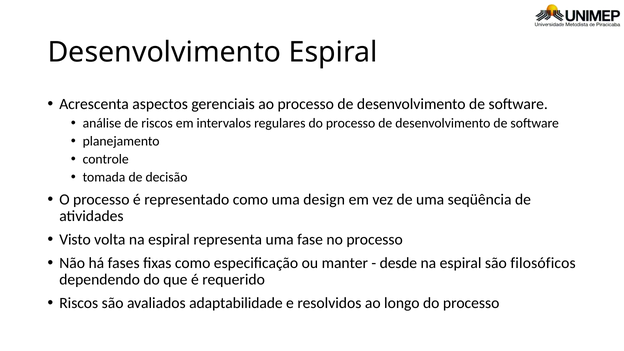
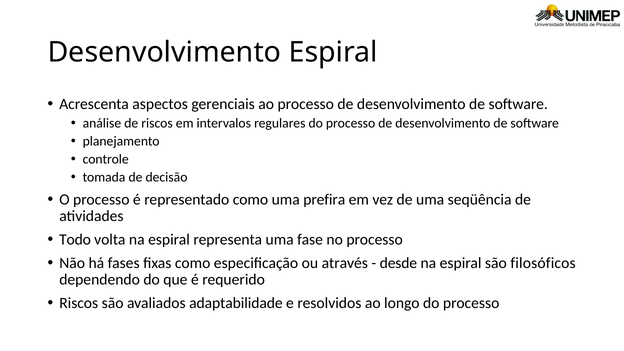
design: design -> prefira
Visto: Visto -> Todo
manter: manter -> através
